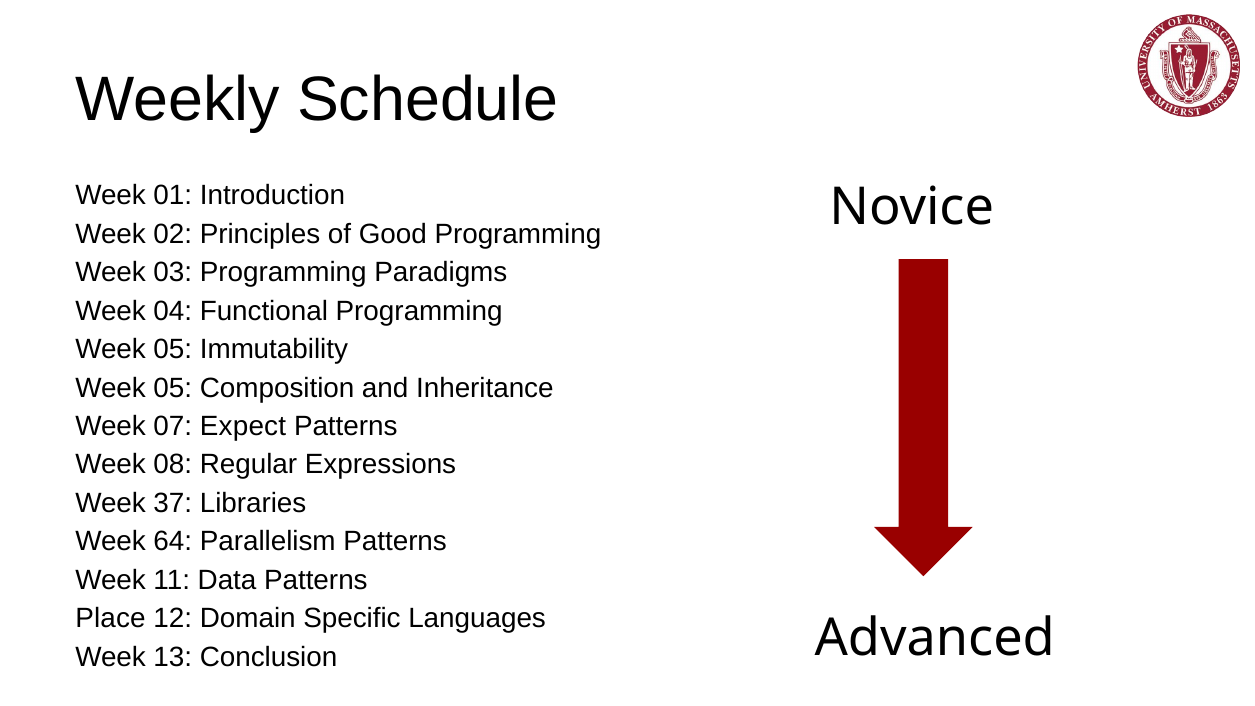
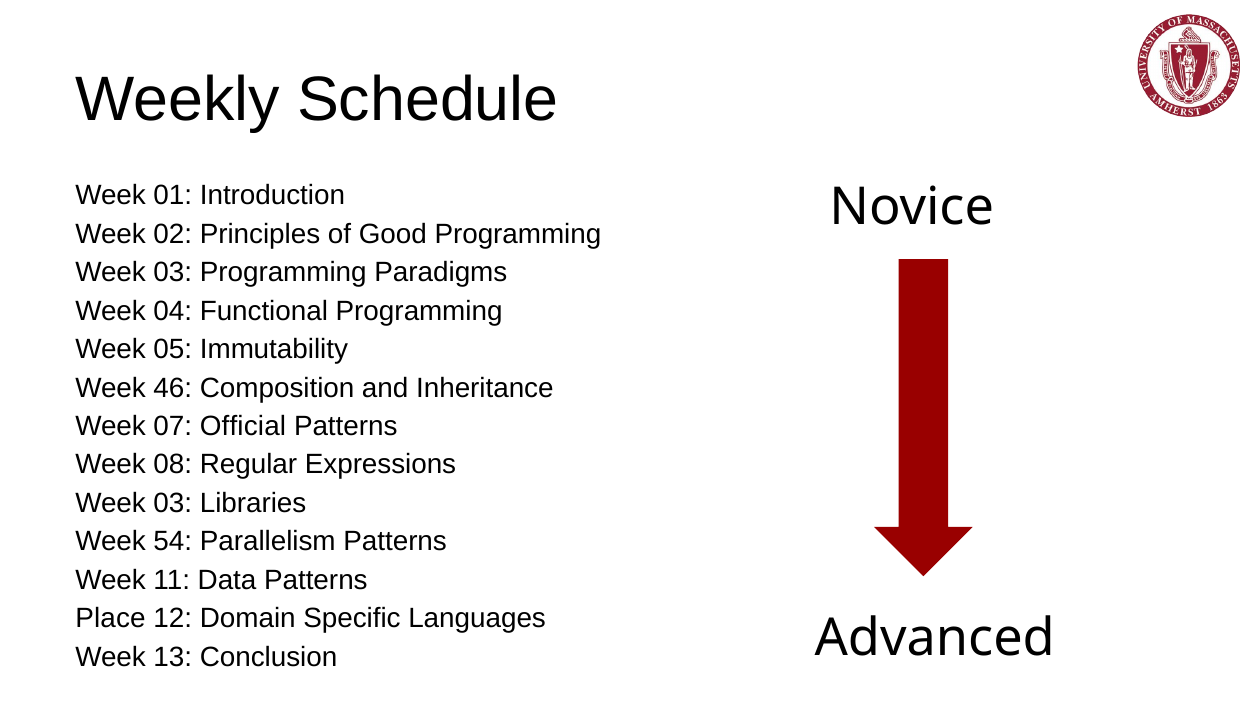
05 at (173, 388): 05 -> 46
Expect: Expect -> Official
37 at (173, 503): 37 -> 03
64: 64 -> 54
